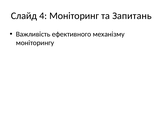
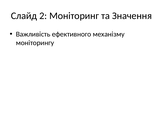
4: 4 -> 2
Запитань: Запитань -> Значення
